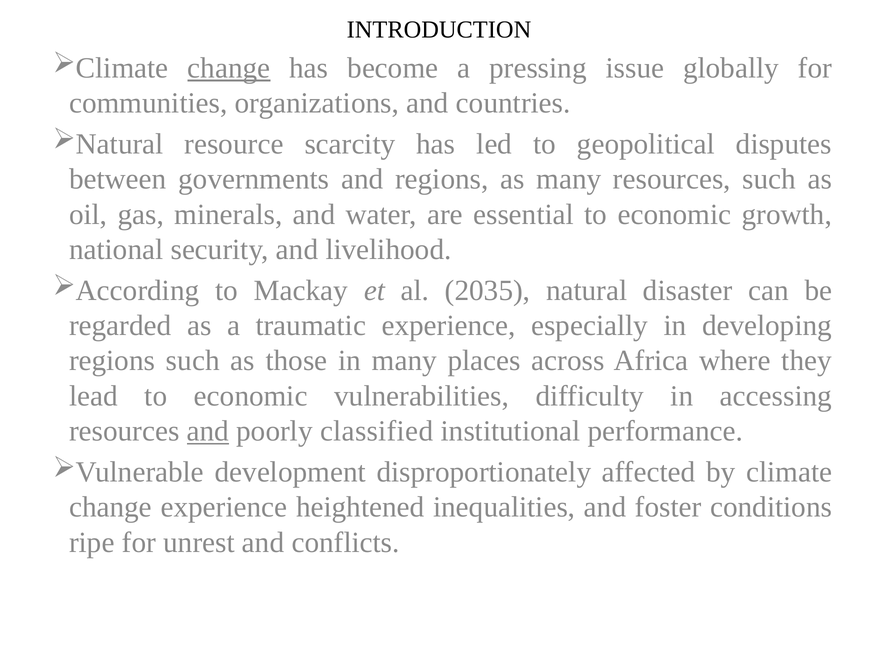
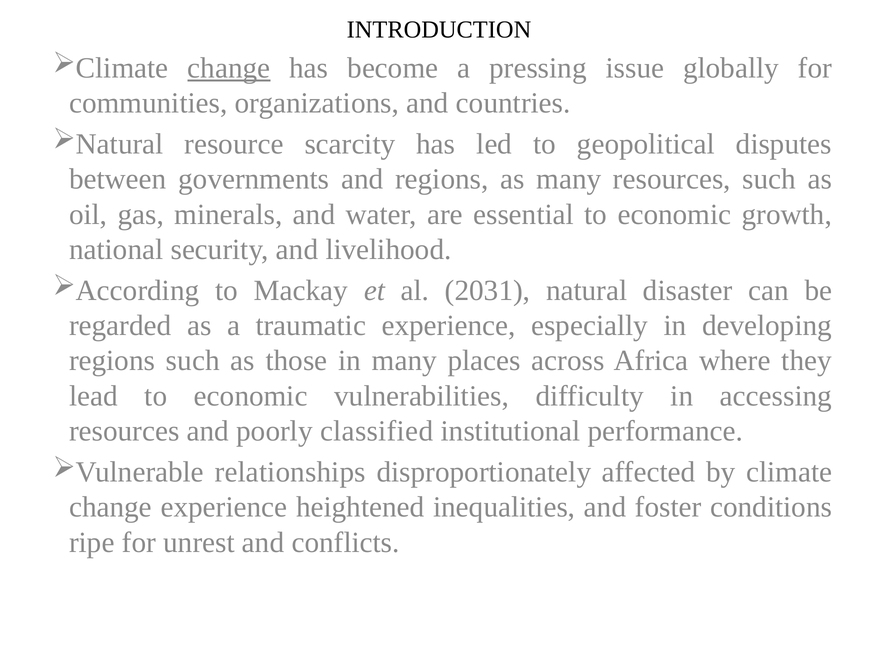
2035: 2035 -> 2031
and at (208, 431) underline: present -> none
development: development -> relationships
